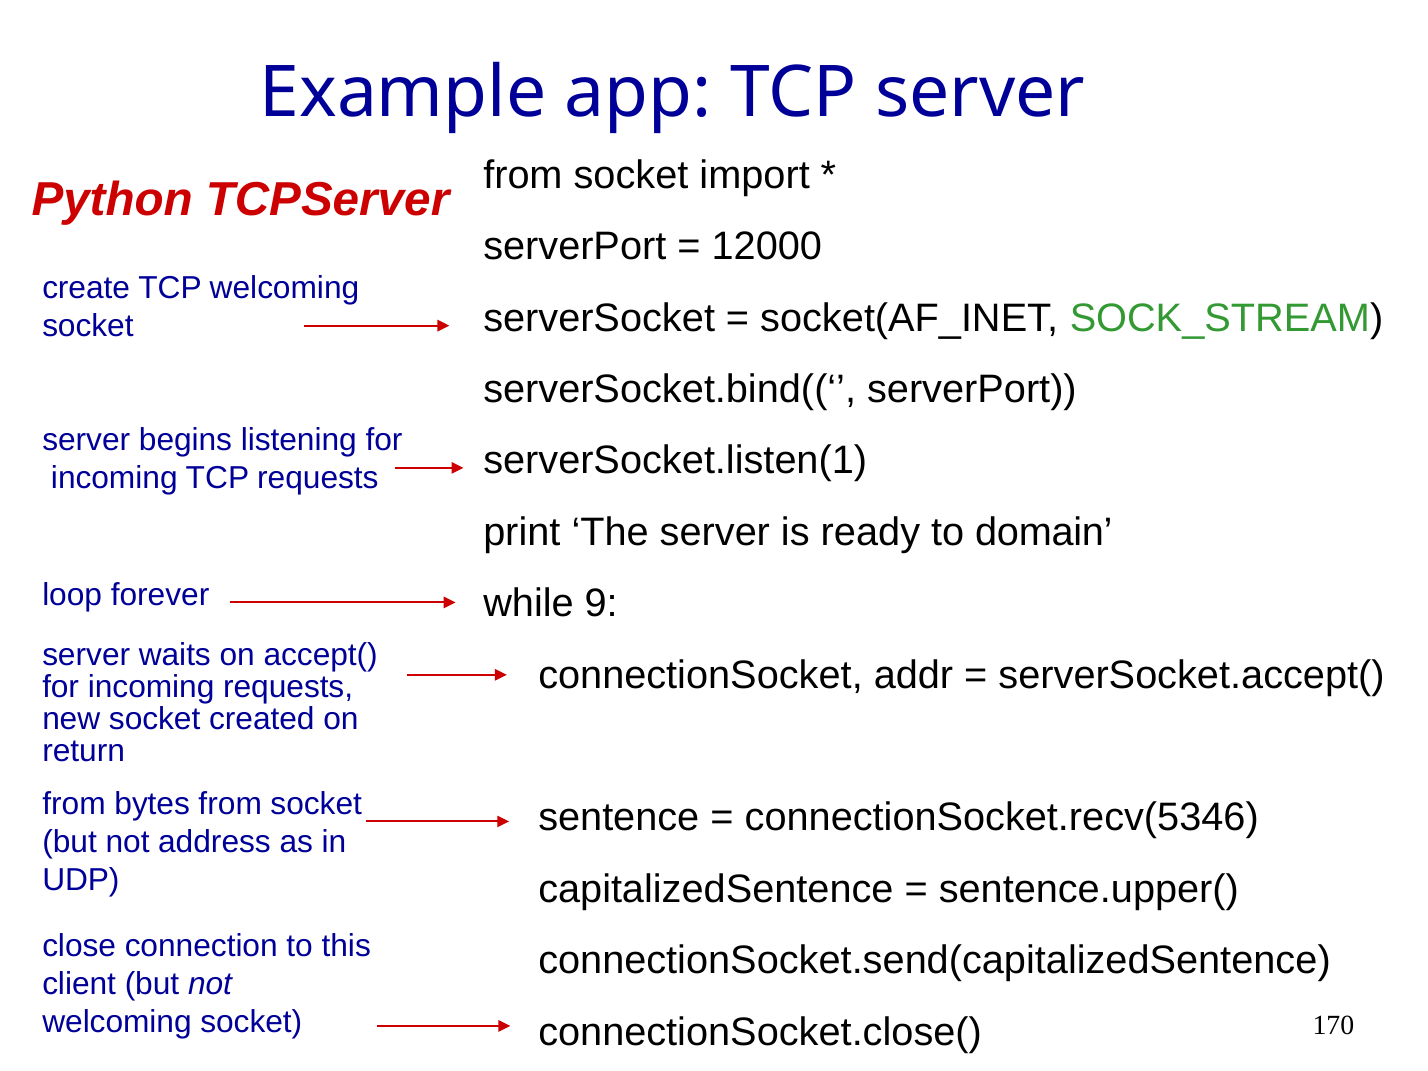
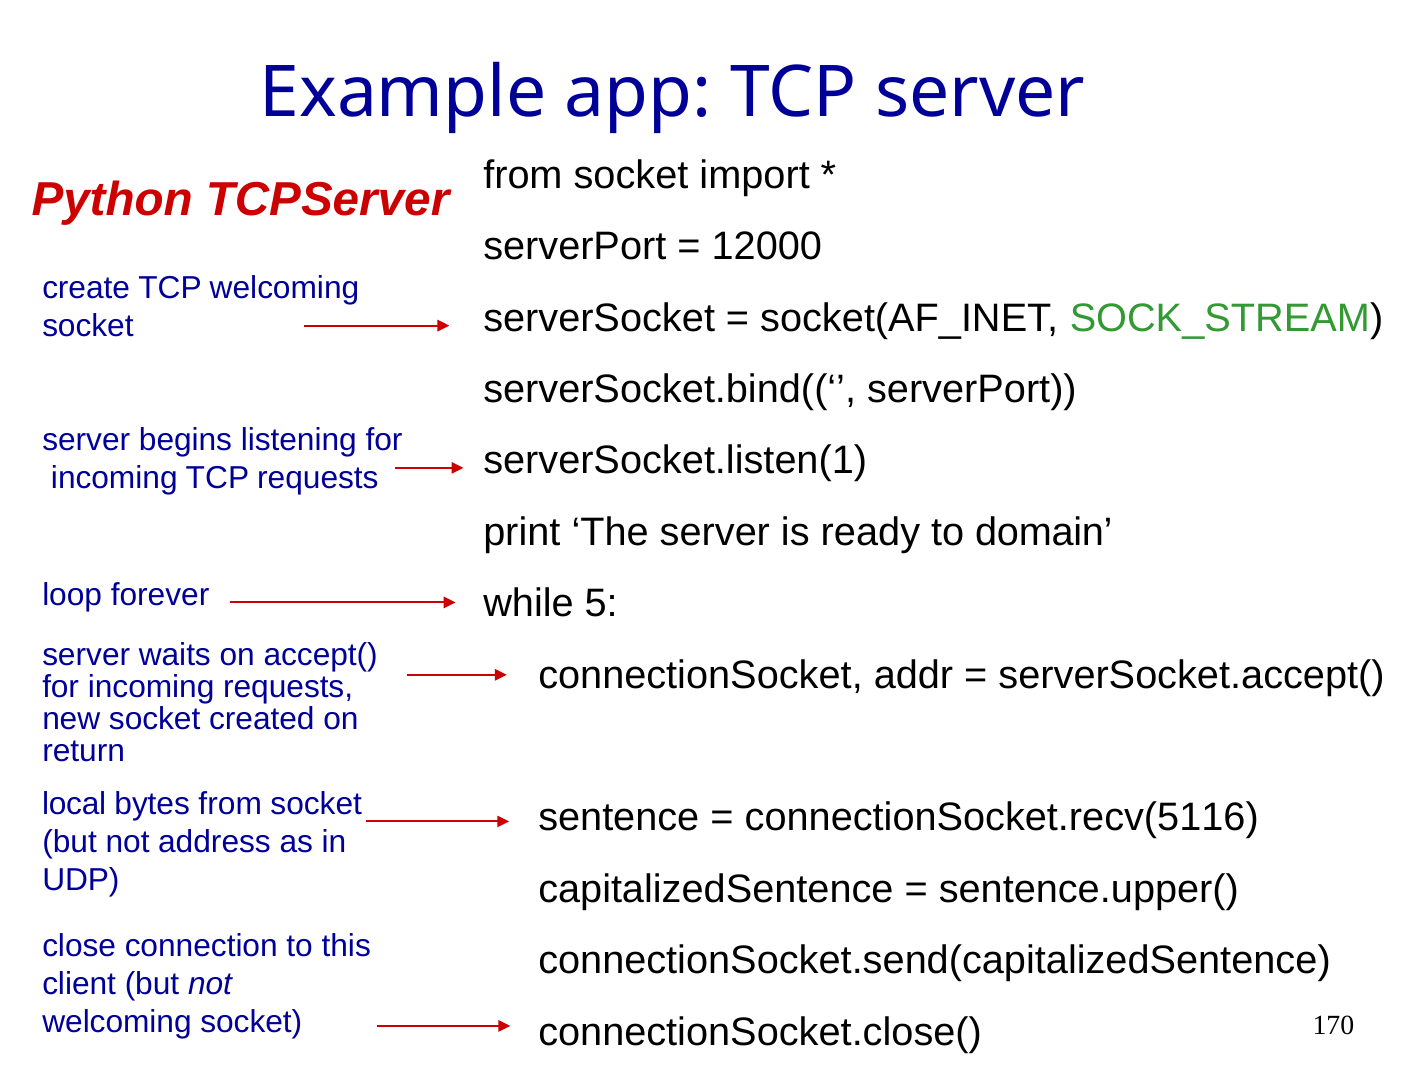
9: 9 -> 5
from at (74, 804): from -> local
connectionSocket.recv(5346: connectionSocket.recv(5346 -> connectionSocket.recv(5116
